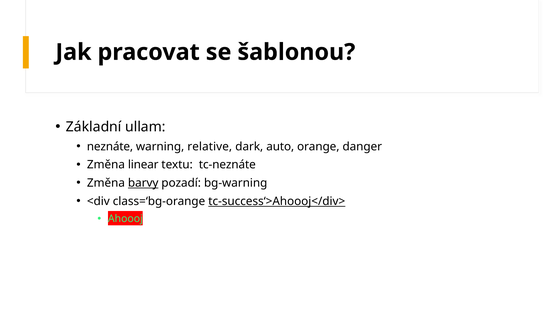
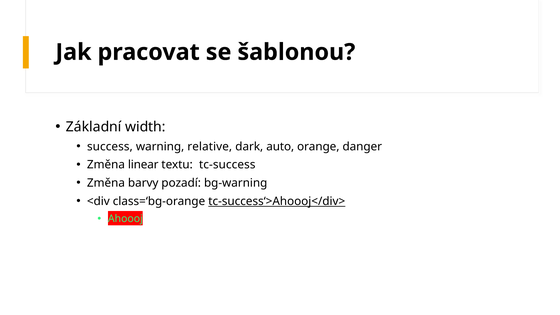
ullam: ullam -> width
neznáte: neznáte -> success
tc-neznáte: tc-neznáte -> tc-success
barvy underline: present -> none
